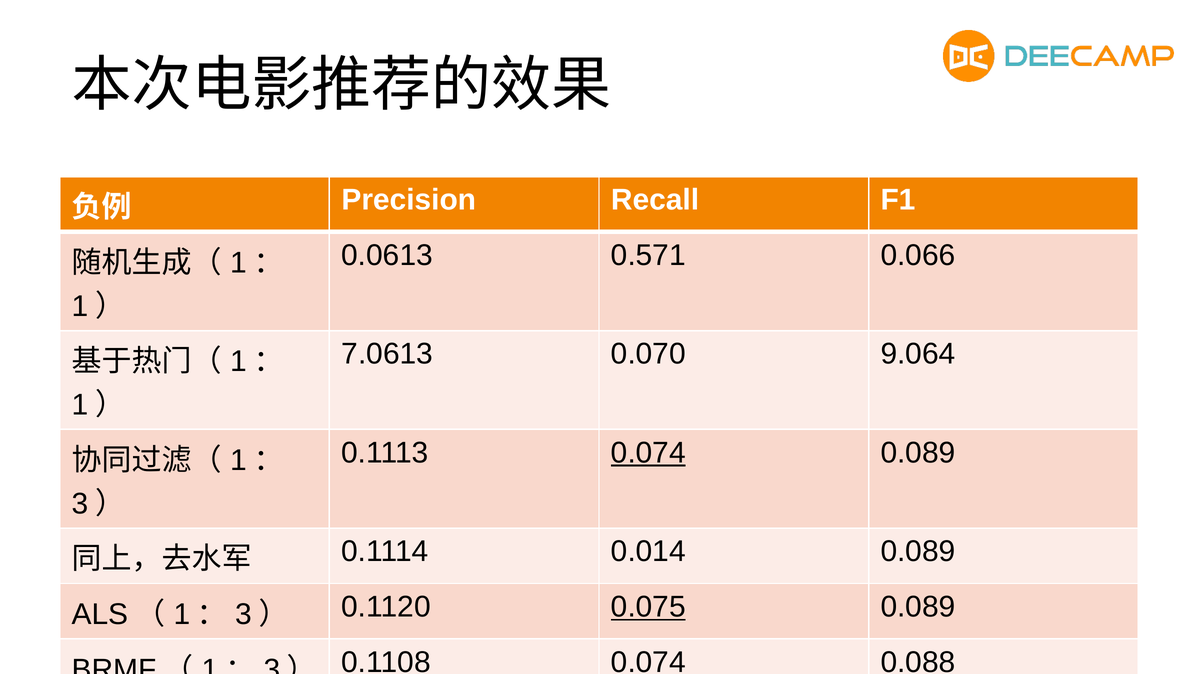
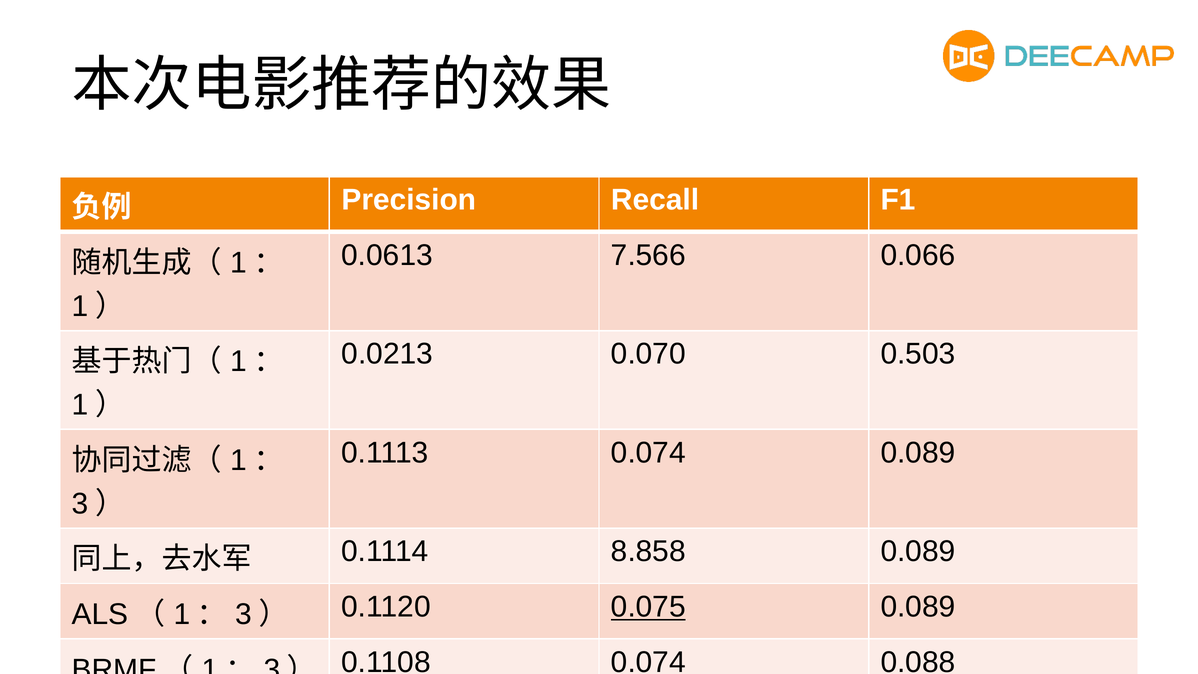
0.571: 0.571 -> 7.566
7.0613: 7.0613 -> 0.0213
9.064: 9.064 -> 0.503
0.074 at (648, 453) underline: present -> none
0.014: 0.014 -> 8.858
